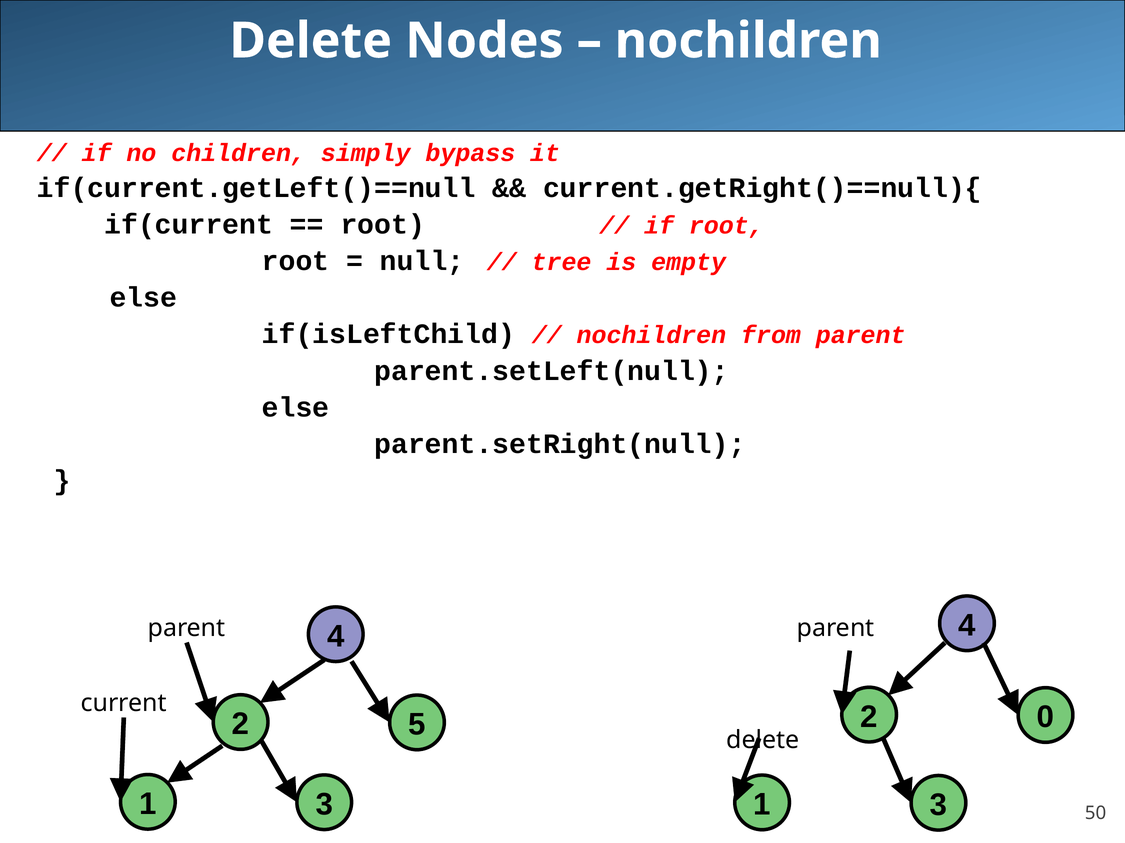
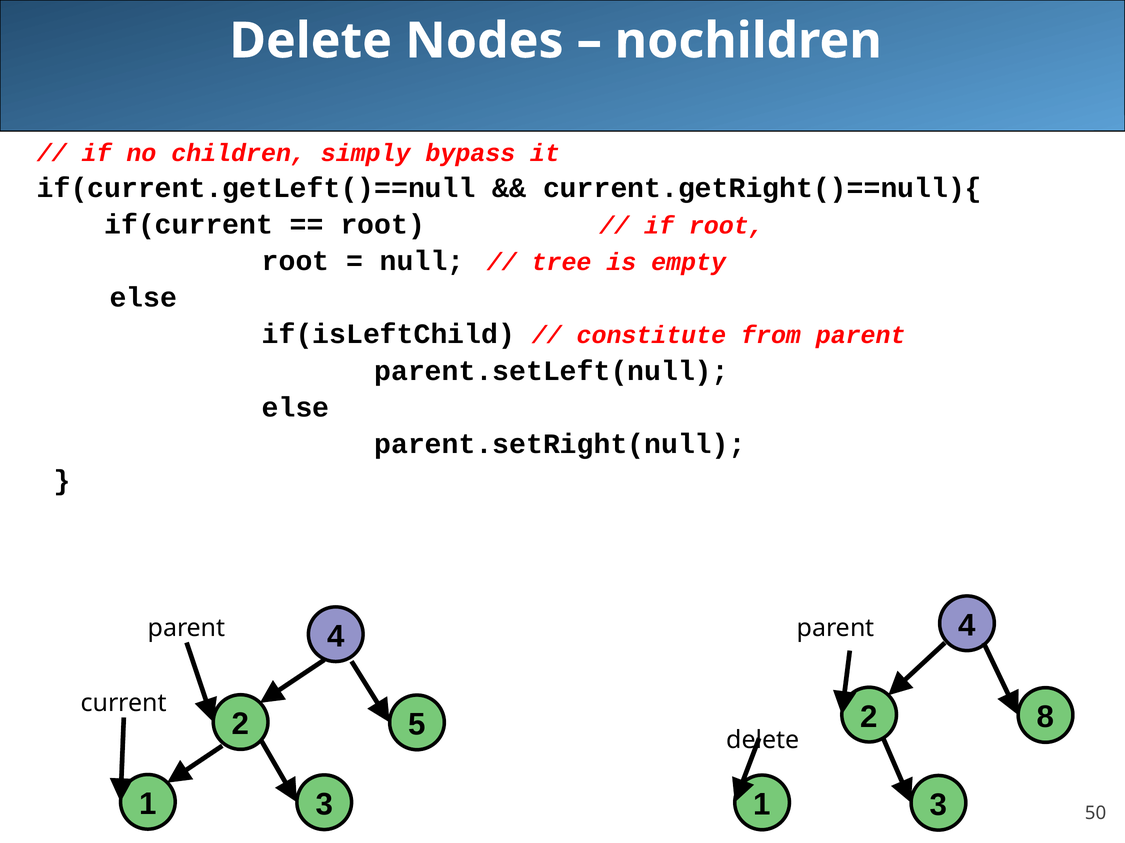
nochildren at (651, 336): nochildren -> constitute
0: 0 -> 8
